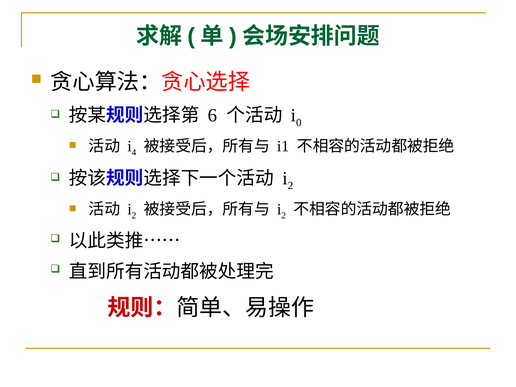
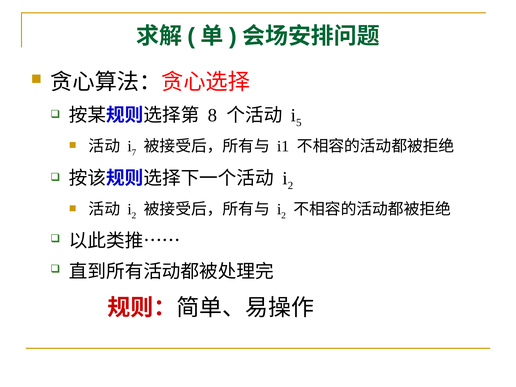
6: 6 -> 8
0: 0 -> 5
4: 4 -> 7
